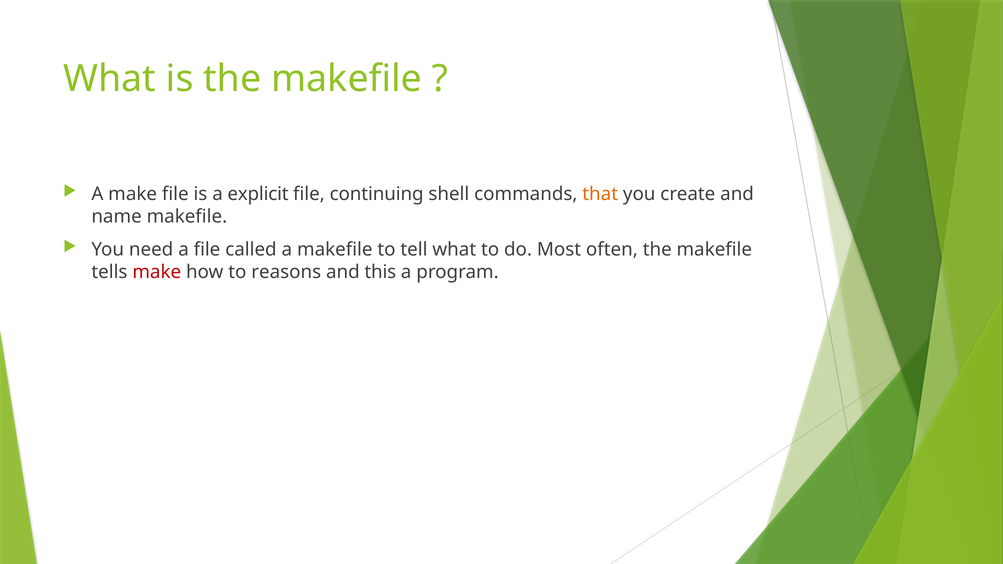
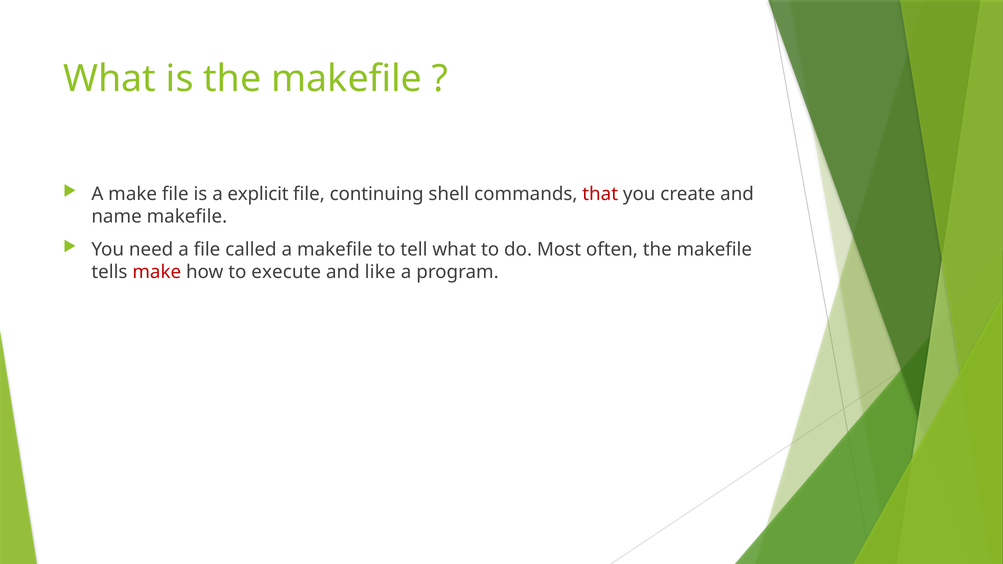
that colour: orange -> red
reasons: reasons -> execute
this: this -> like
